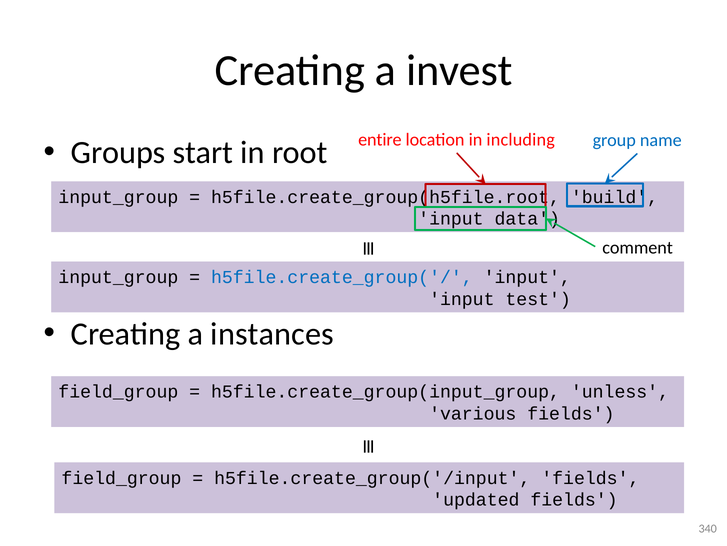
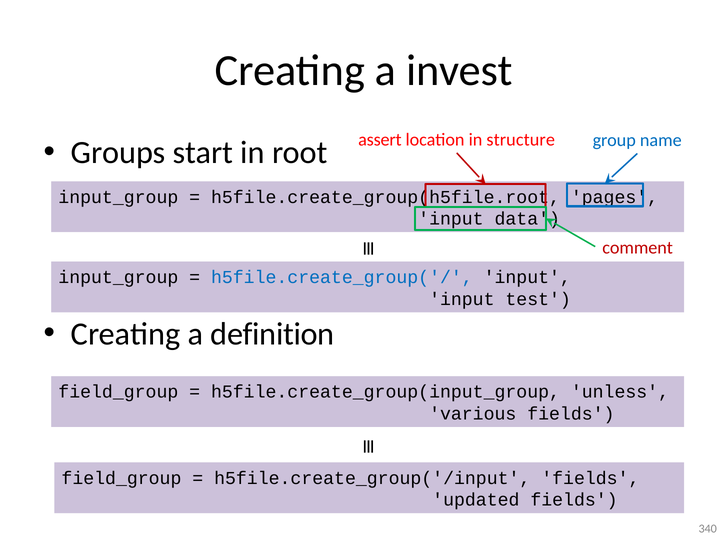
entire: entire -> assert
including: including -> structure
build: build -> pages
comment colour: black -> red
instances: instances -> definition
